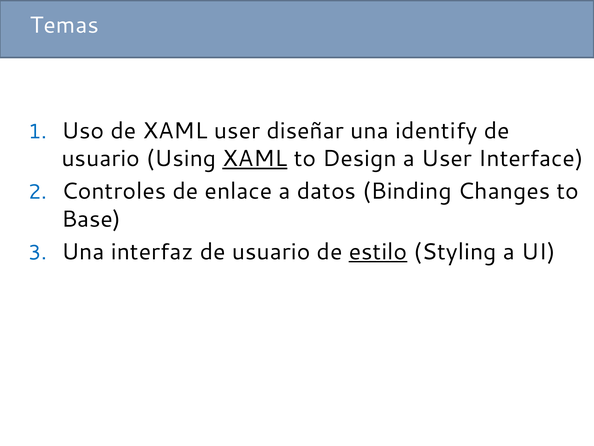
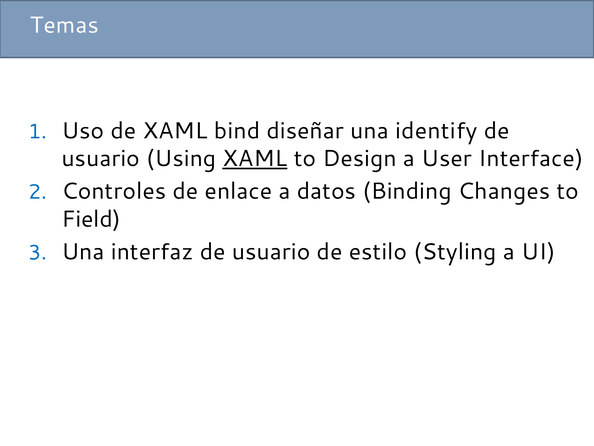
XAML user: user -> bind
Base: Base -> Field
estilo underline: present -> none
